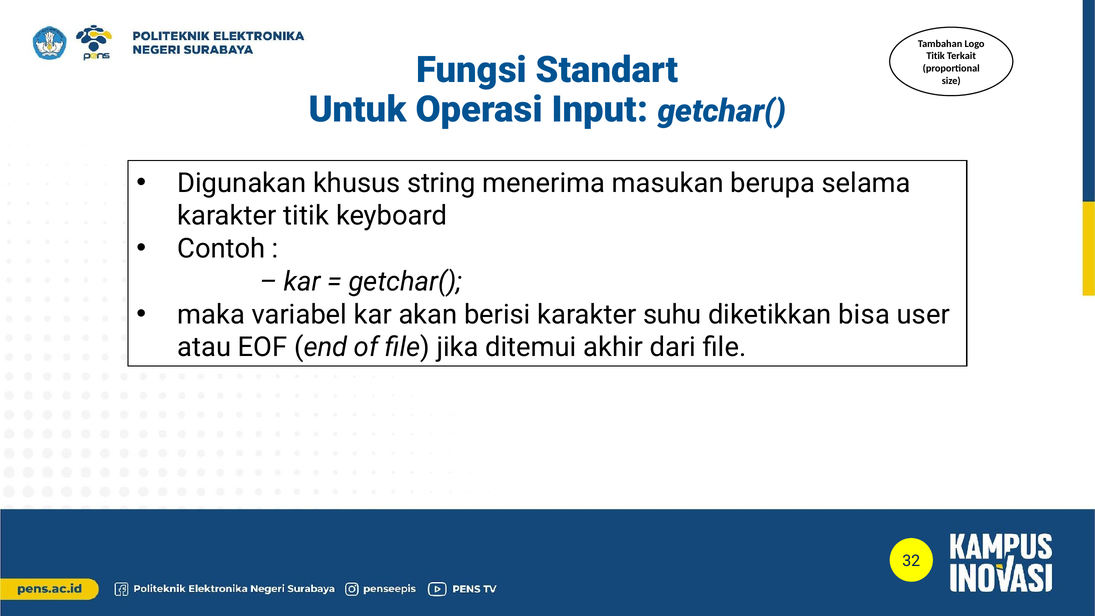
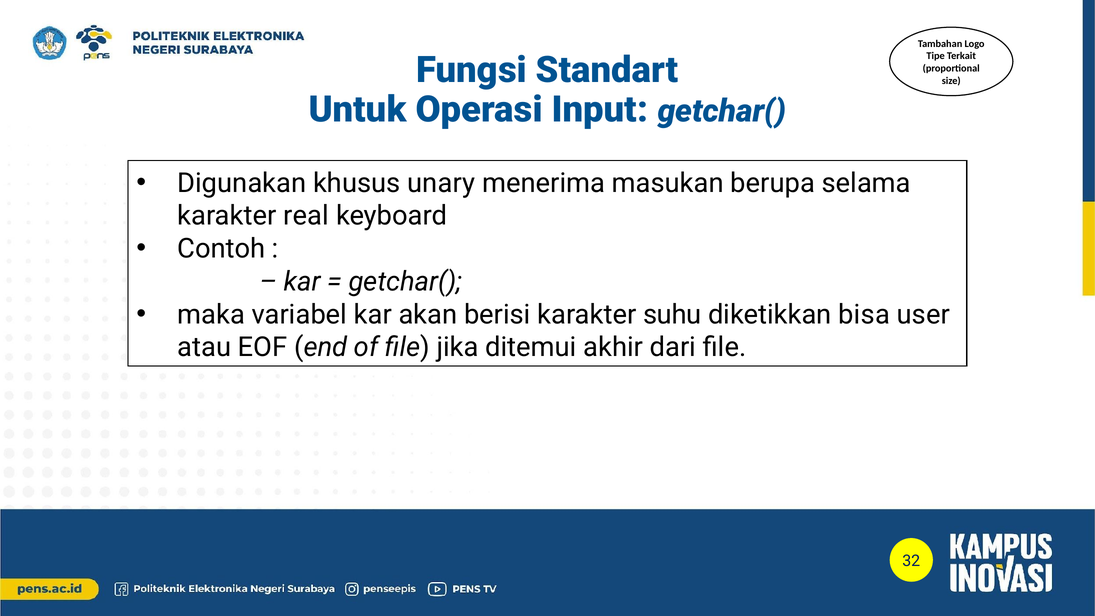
Titik at (936, 56): Titik -> Tipe
string: string -> unary
karakter titik: titik -> real
